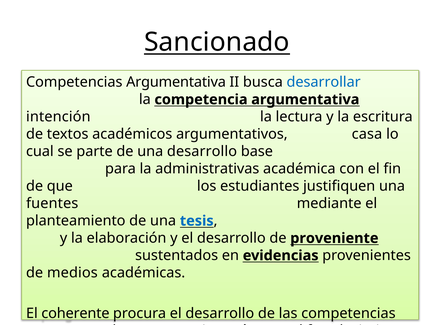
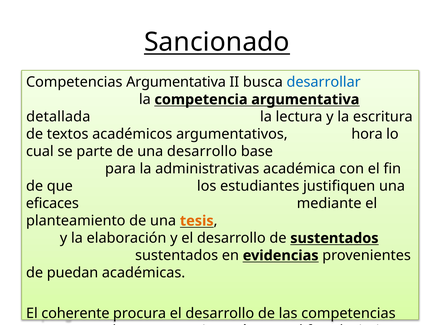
intención: intención -> detallada
casa: casa -> hora
fuentes: fuentes -> eficaces
tesis colour: blue -> orange
de proveniente: proveniente -> sustentados
medios: medios -> puedan
